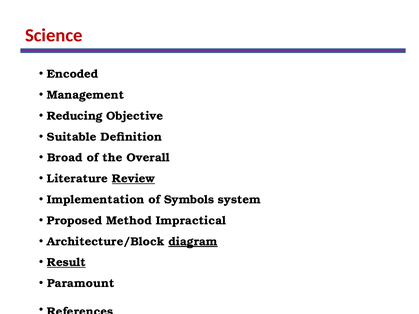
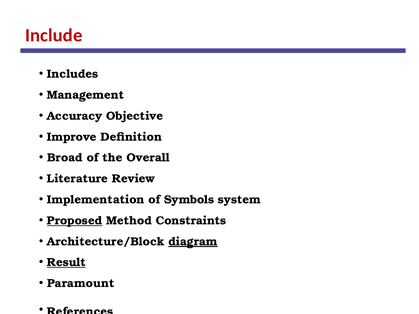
Science: Science -> Include
Encoded: Encoded -> Includes
Reducing: Reducing -> Accuracy
Suitable: Suitable -> Improve
Review underline: present -> none
Proposed underline: none -> present
Impractical: Impractical -> Constraints
